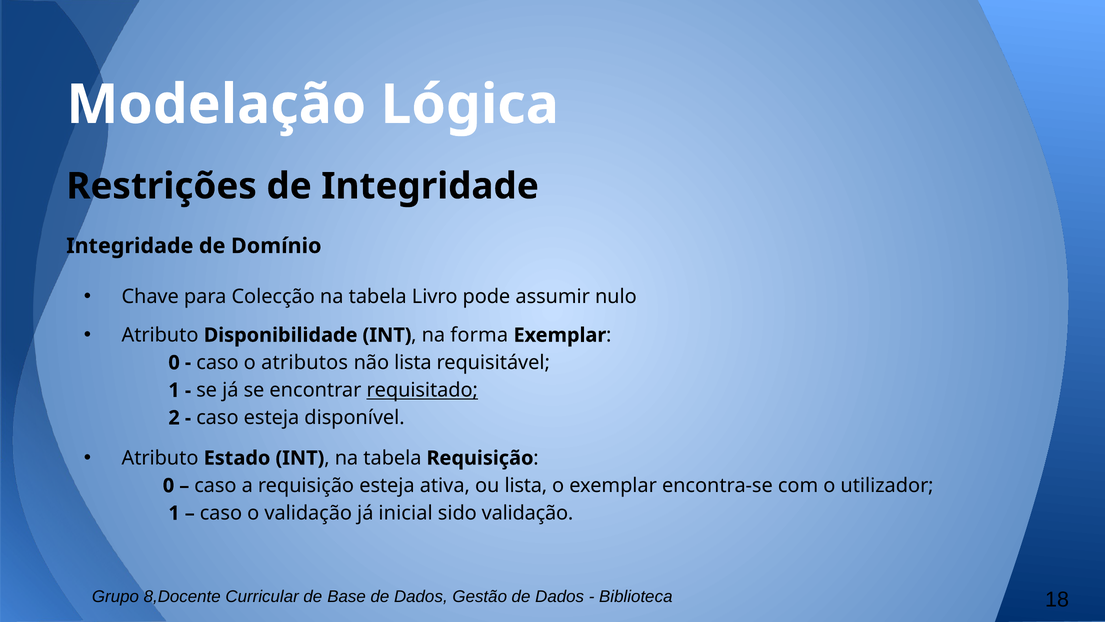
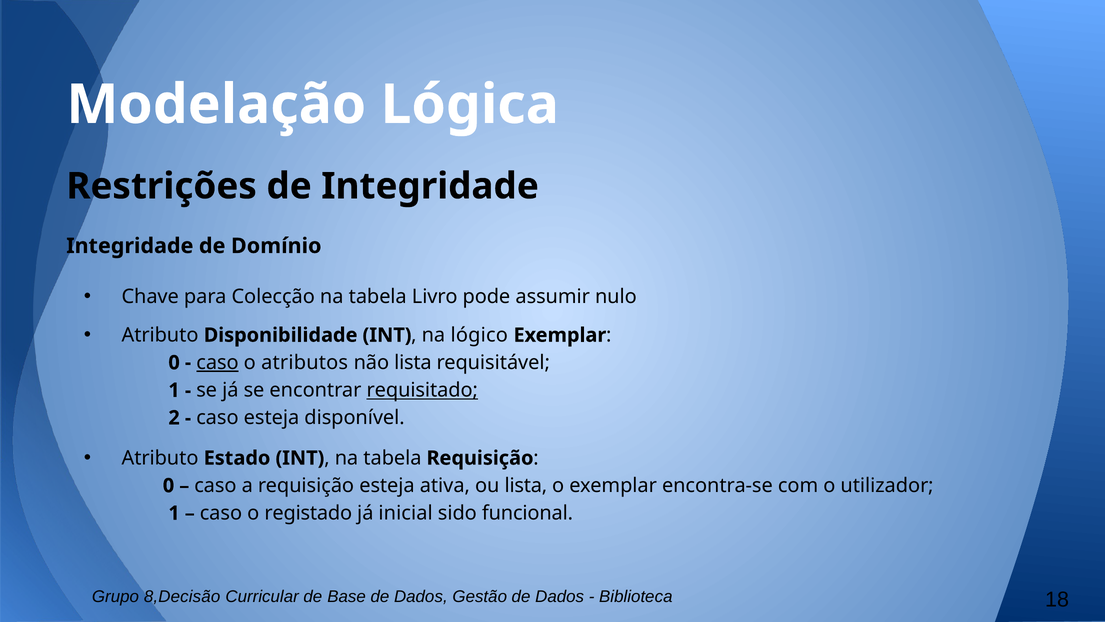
forma: forma -> lógico
caso at (218, 362) underline: none -> present
o validação: validação -> registado
sido validação: validação -> funcional
8,Docente: 8,Docente -> 8,Decisão
